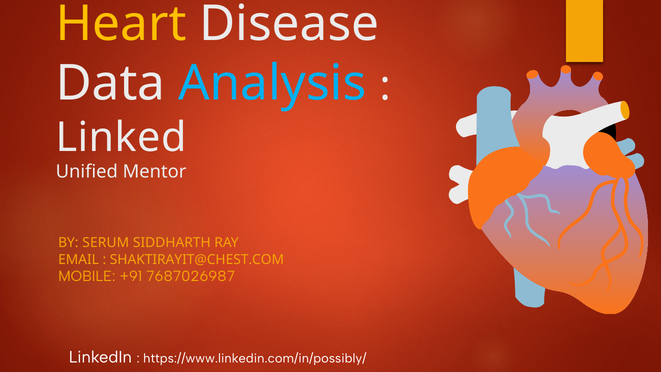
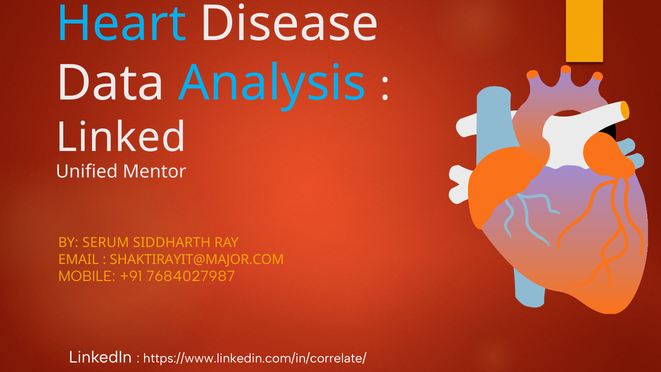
Heart colour: yellow -> light blue
SHAKTIRAYIT@CHEST.COM: SHAKTIRAYIT@CHEST.COM -> SHAKTIRAYIT@MAJOR.COM
7687026987: 7687026987 -> 7684027987
https://www.linkedin.com/in/possibly/: https://www.linkedin.com/in/possibly/ -> https://www.linkedin.com/in/correlate/
